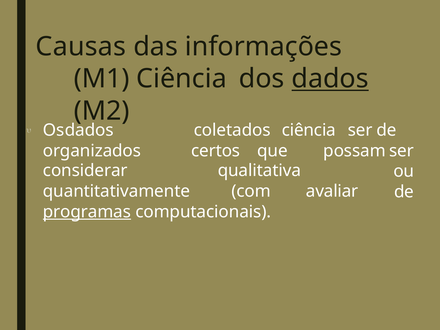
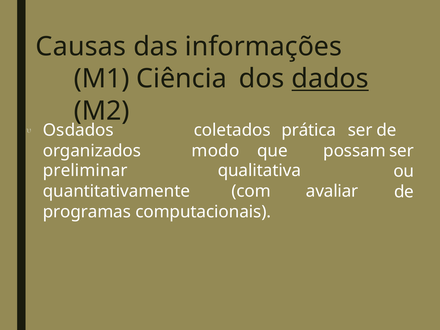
coletados ciência: ciência -> prática
certos: certos -> modo
considerar: considerar -> preliminar
programas underline: present -> none
